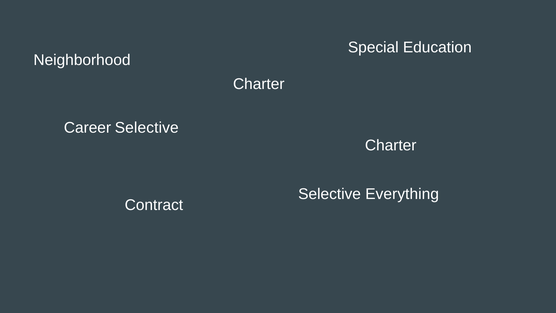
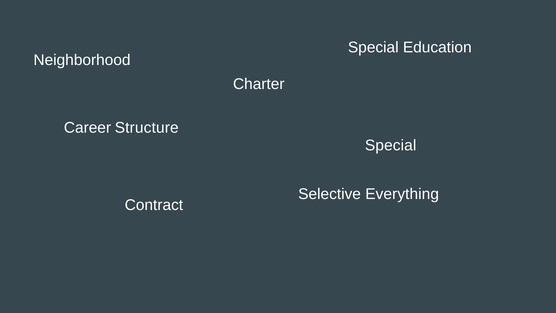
Career Selective: Selective -> Structure
Charter at (391, 145): Charter -> Special
